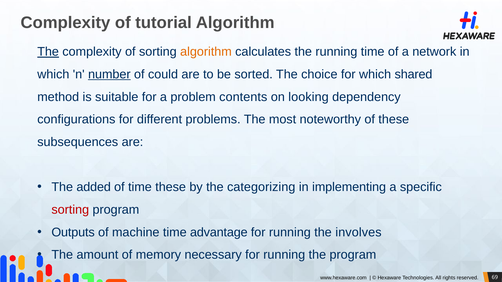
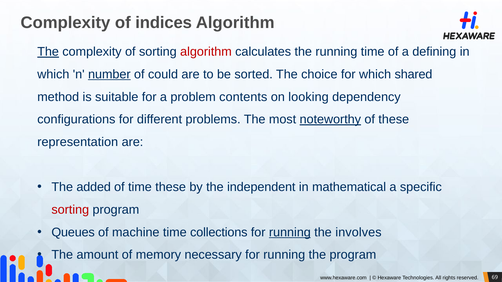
tutorial: tutorial -> indices
algorithm at (206, 52) colour: orange -> red
network: network -> defining
noteworthy underline: none -> present
subsequences: subsequences -> representation
categorizing: categorizing -> independent
implementing: implementing -> mathematical
Outputs: Outputs -> Queues
advantage: advantage -> collections
running at (290, 233) underline: none -> present
